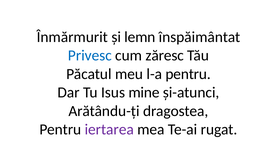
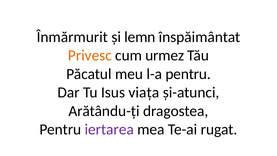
Privesc colour: blue -> orange
zăresc: zăresc -> urmez
mine: mine -> viața
